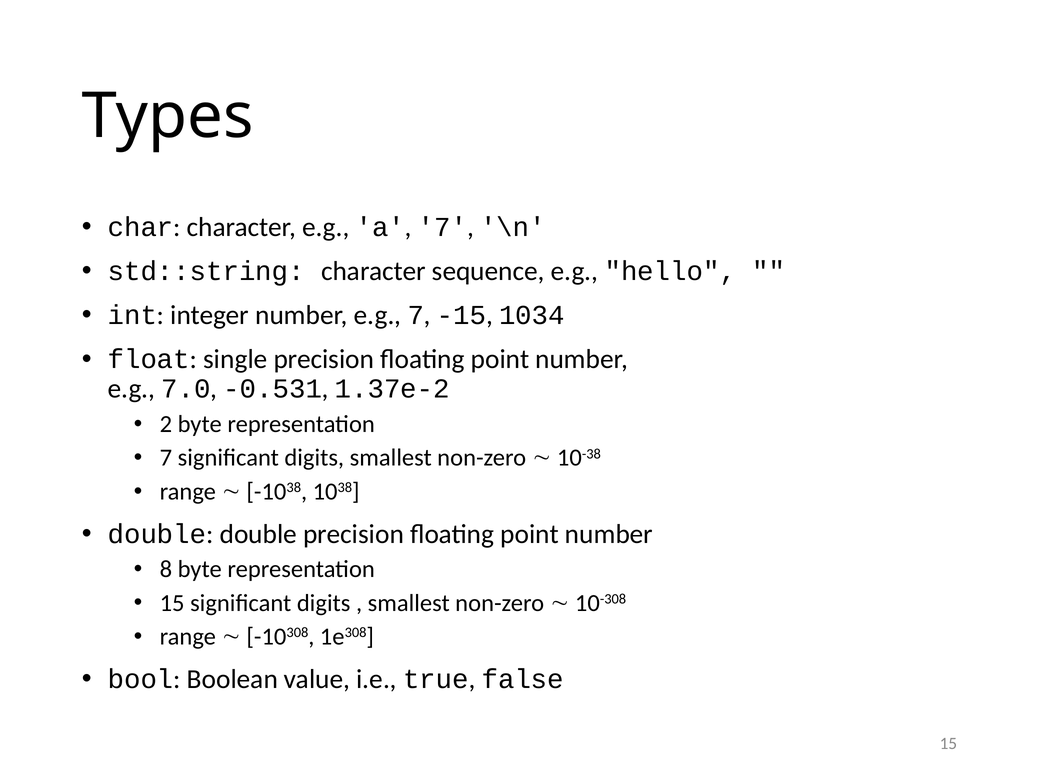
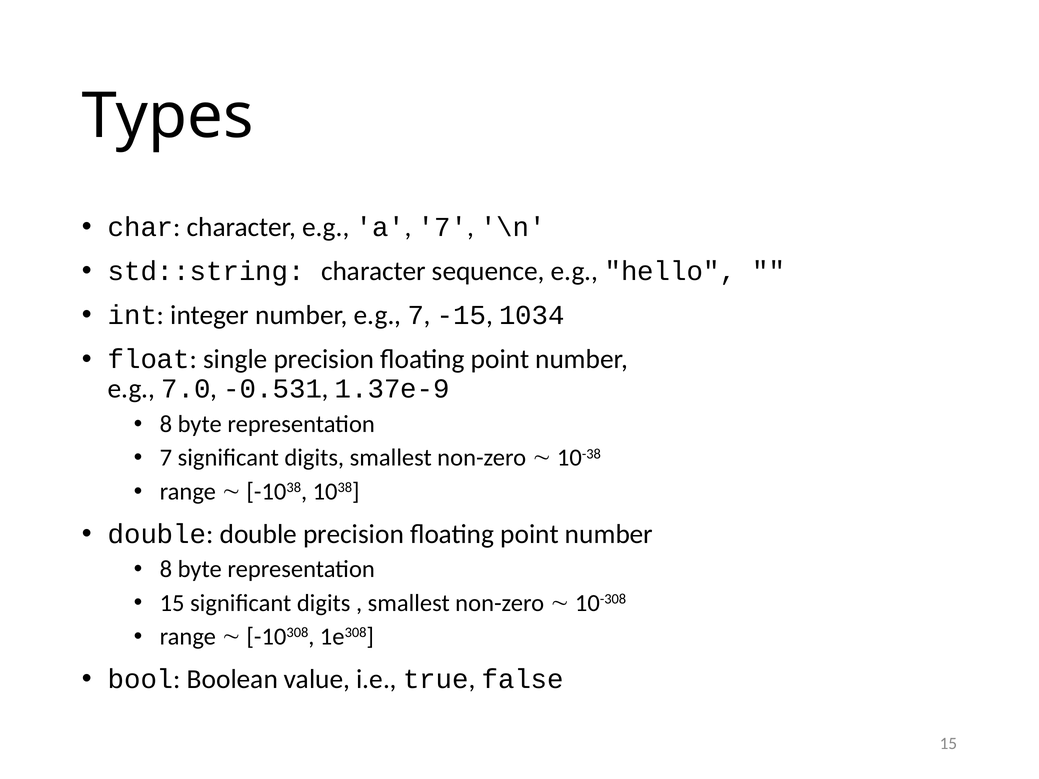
1.37e-2: 1.37e-2 -> 1.37e-9
2 at (166, 424): 2 -> 8
